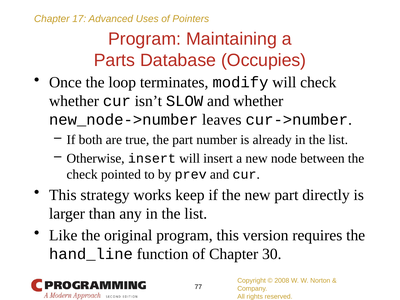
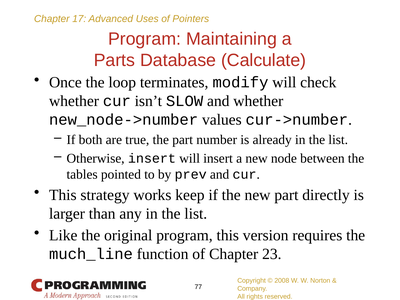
Occupies: Occupies -> Calculate
leaves: leaves -> values
check at (82, 174): check -> tables
hand_line: hand_line -> much_line
30: 30 -> 23
